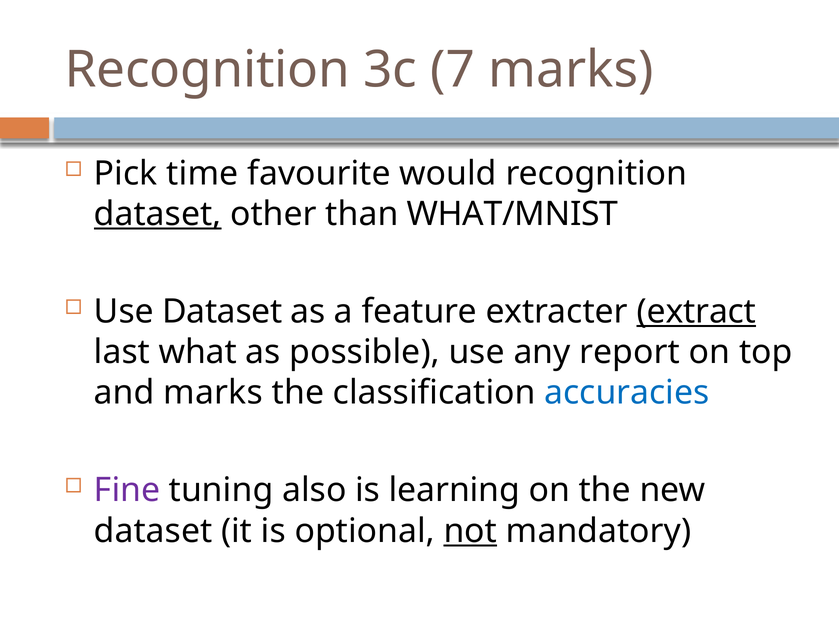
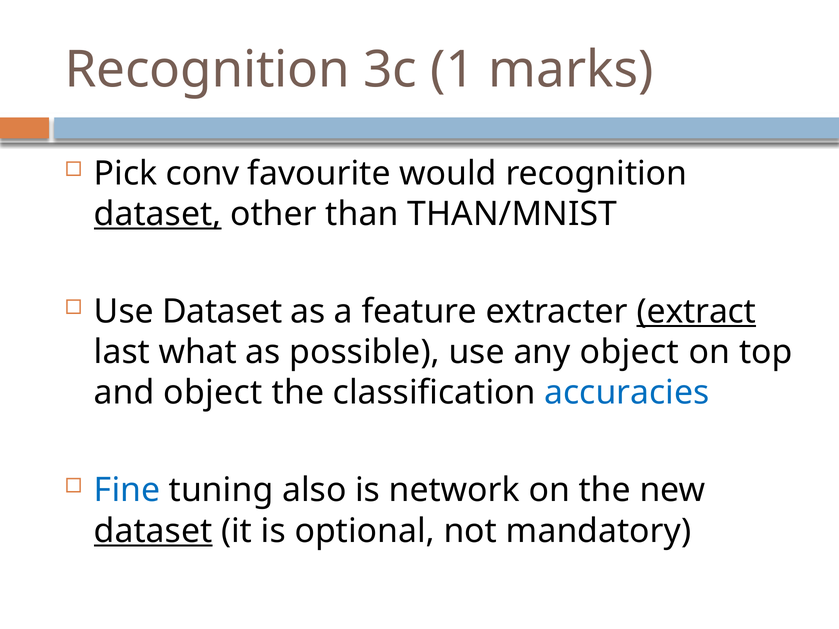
7: 7 -> 1
time: time -> conv
WHAT/MNIST: WHAT/MNIST -> THAN/MNIST
any report: report -> object
and marks: marks -> object
Fine colour: purple -> blue
learning: learning -> network
dataset at (153, 531) underline: none -> present
not underline: present -> none
